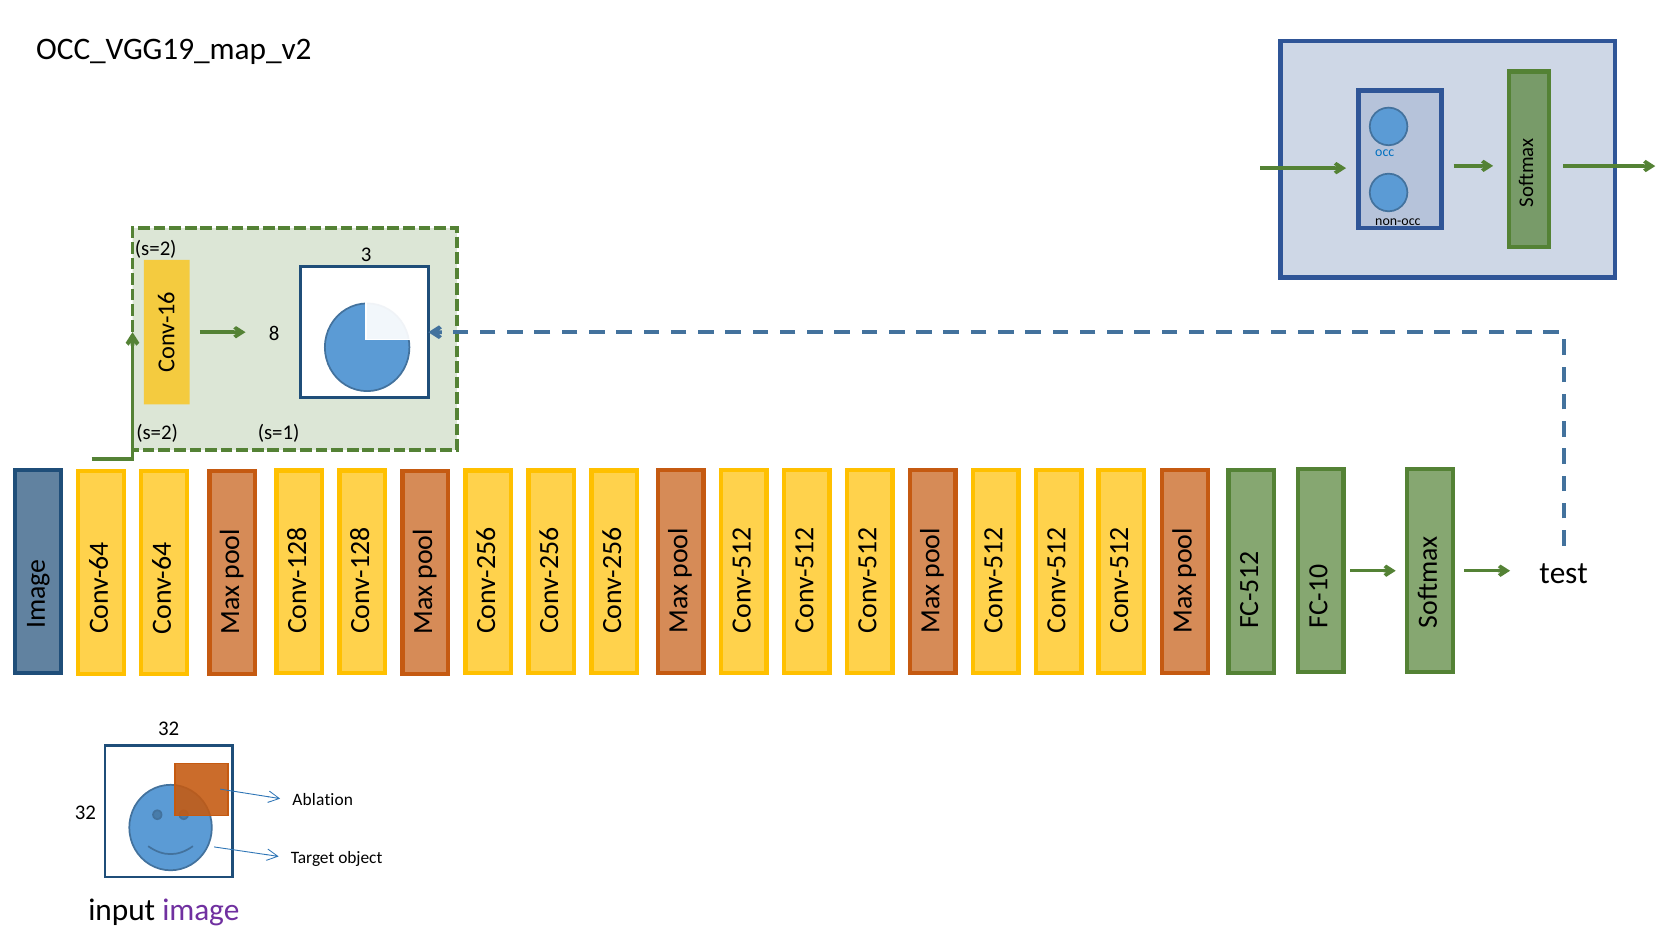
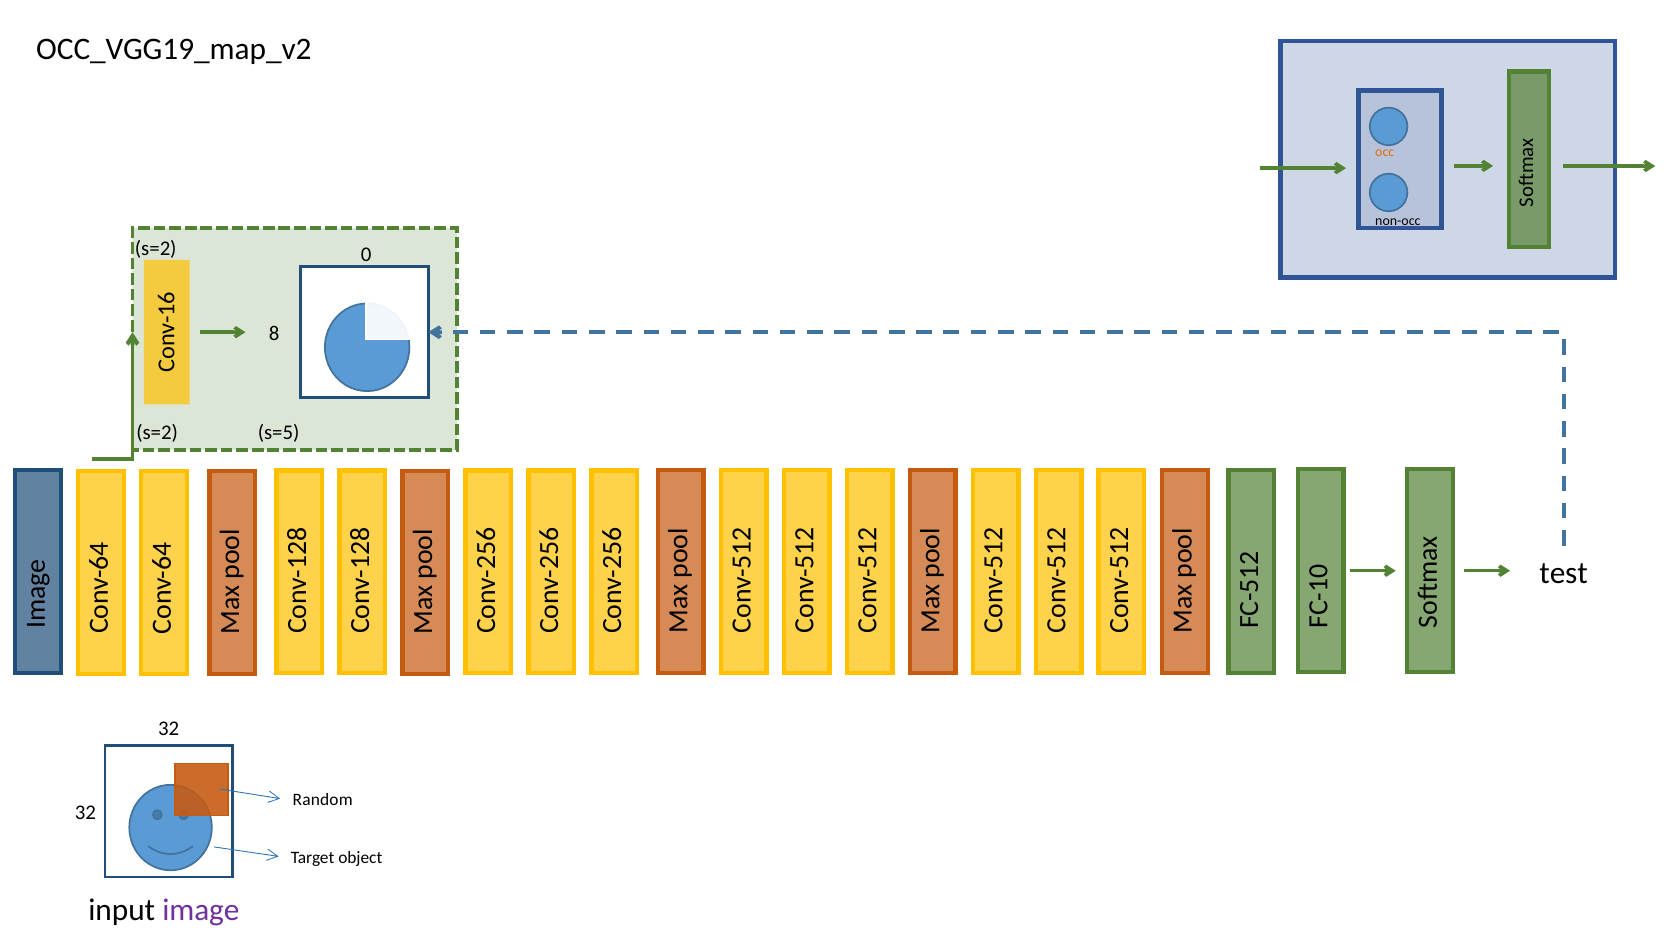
occ colour: blue -> orange
s=2 3: 3 -> 0
s=1: s=1 -> s=5
Ablation: Ablation -> Random
